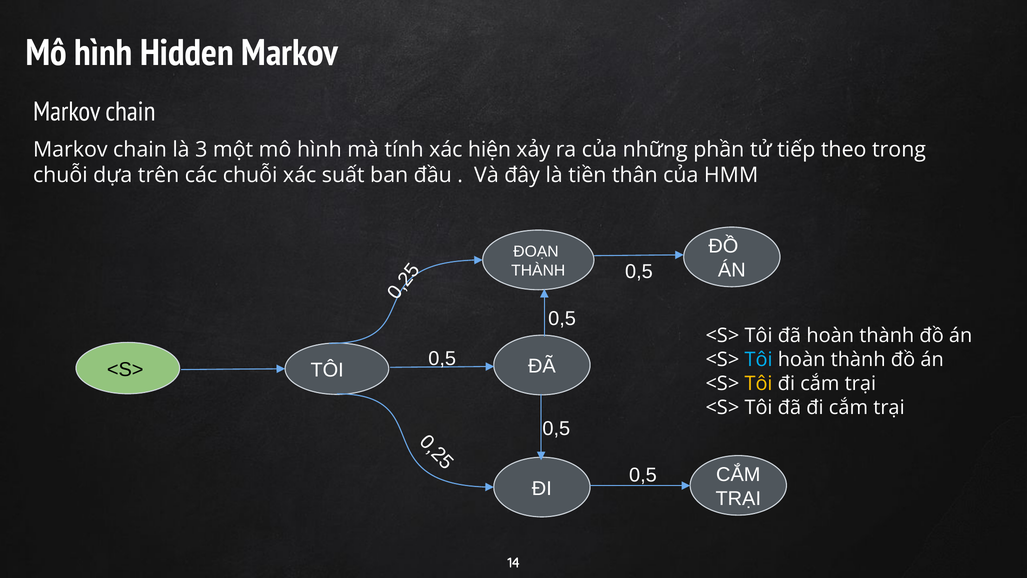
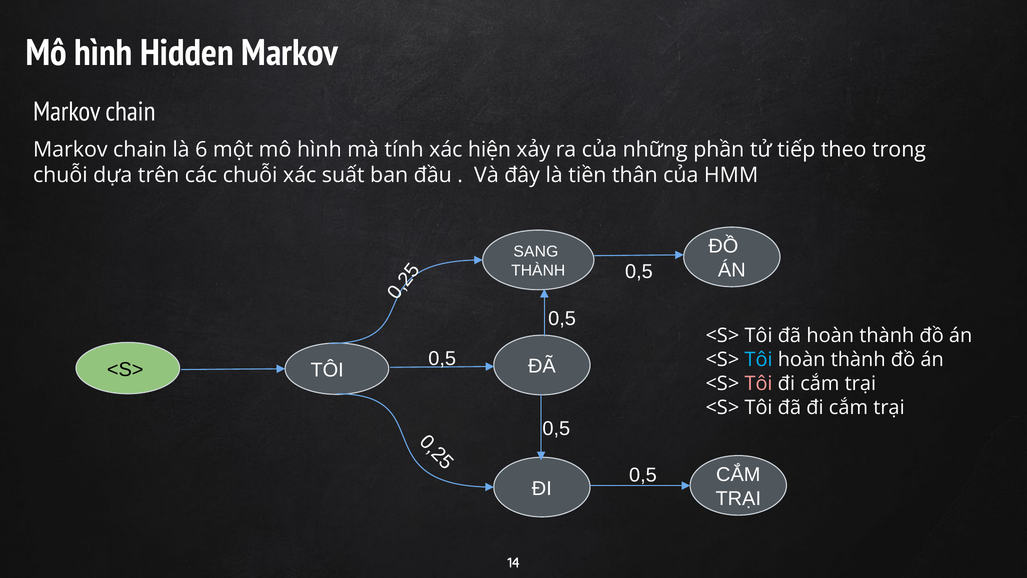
3: 3 -> 6
ĐOẠN: ĐOẠN -> SANG
Tôi at (759, 384) colour: yellow -> pink
